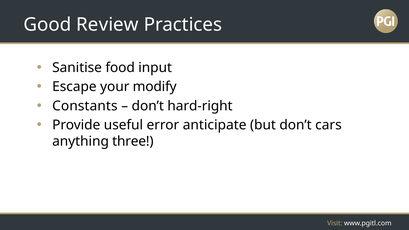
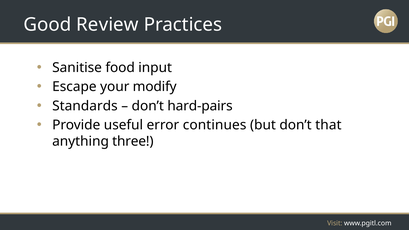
Constants: Constants -> Standards
hard-right: hard-right -> hard-pairs
anticipate: anticipate -> continues
cars: cars -> that
